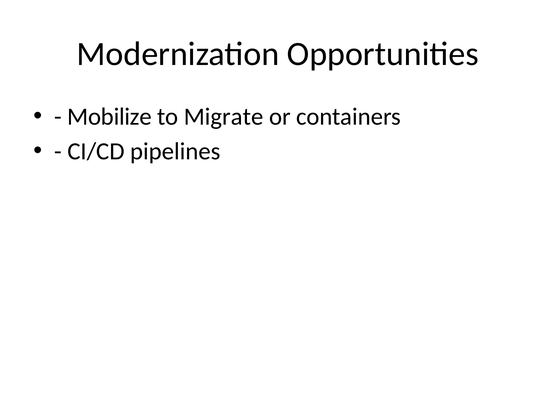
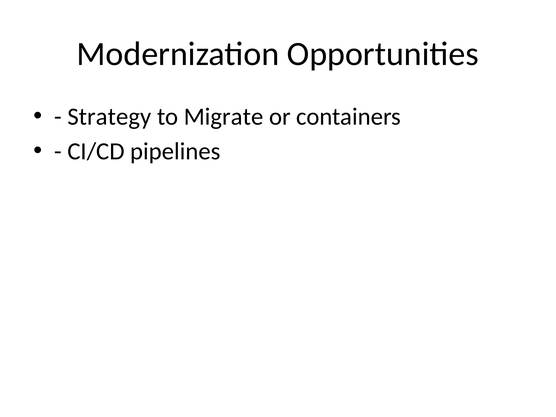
Mobilize: Mobilize -> Strategy
